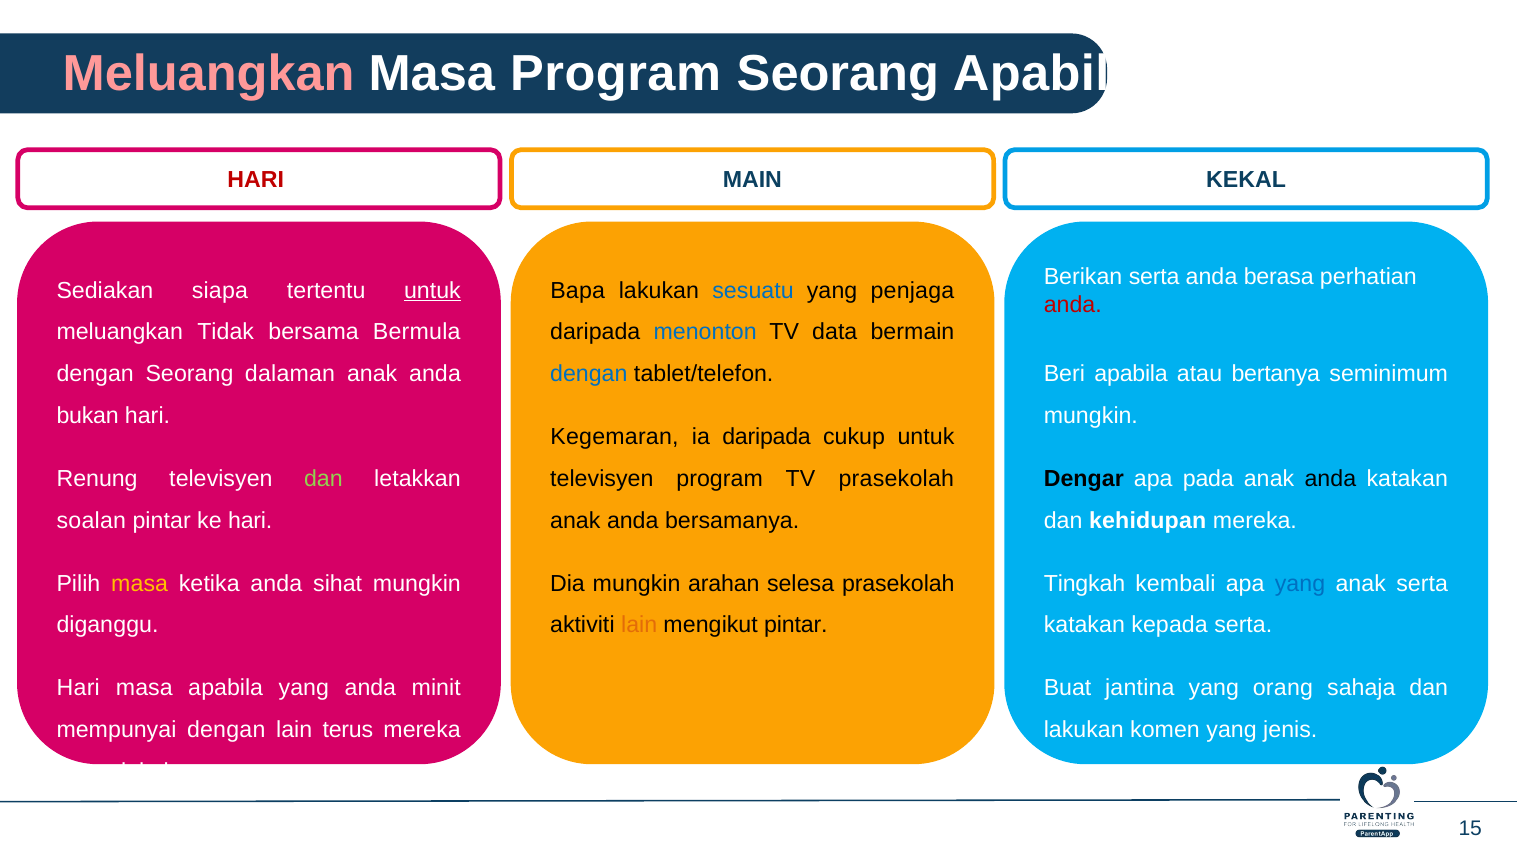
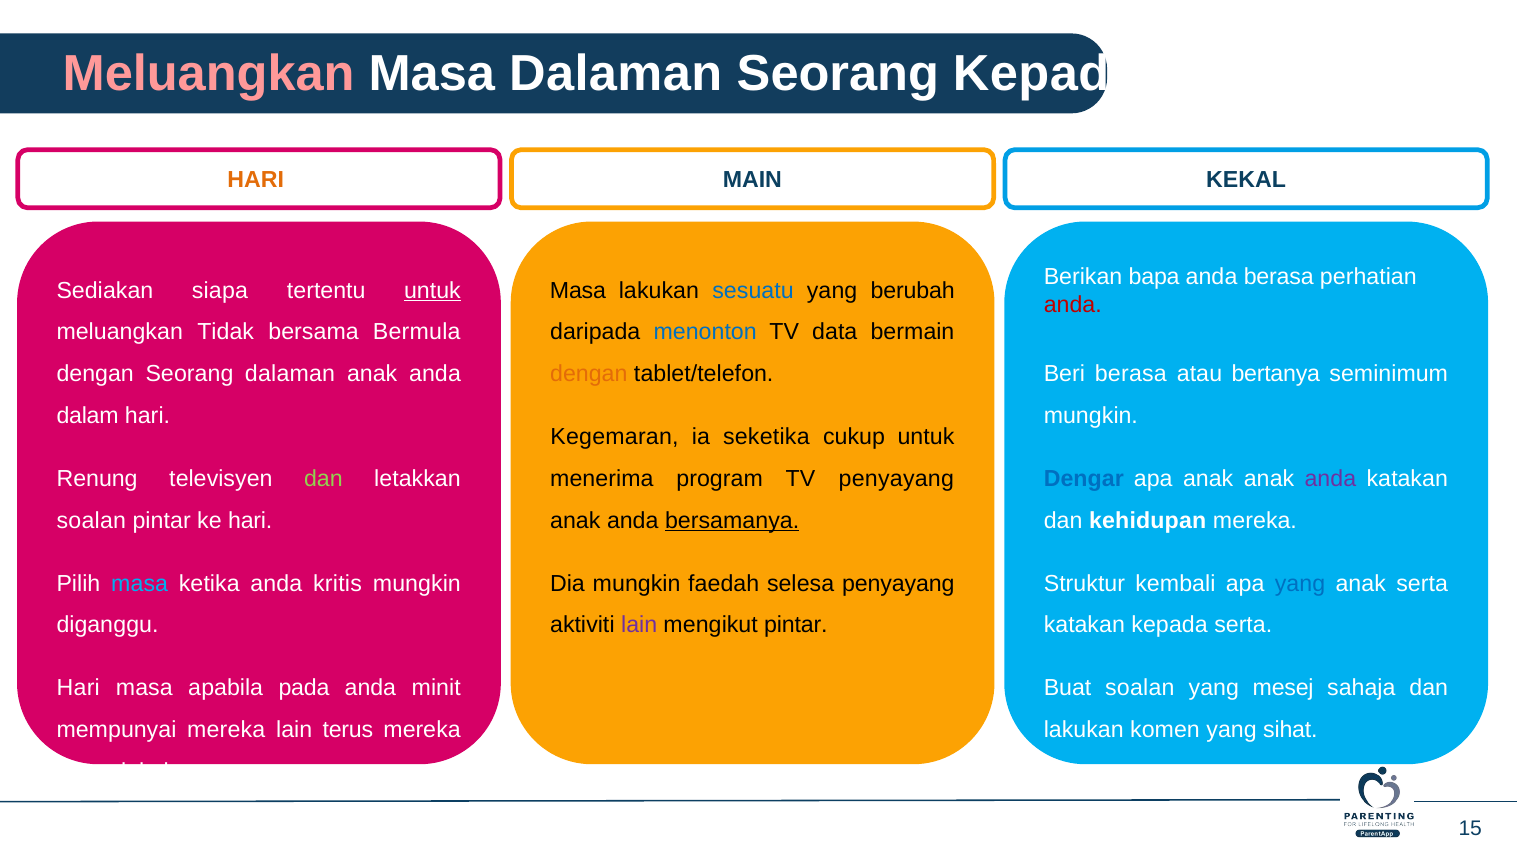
Masa Program: Program -> Dalaman
Seorang Apabila: Apabila -> Kepada
HARI at (256, 180) colour: red -> orange
Berikan serta: serta -> bapa
Bapa at (578, 290): Bapa -> Masa
penjaga: penjaga -> berubah
dengan at (589, 374) colour: blue -> orange
Beri apabila: apabila -> berasa
bukan: bukan -> dalam
ia daripada: daripada -> seketika
televisyen at (602, 478): televisyen -> menerima
TV prasekolah: prasekolah -> penyayang
Dengar colour: black -> blue
apa pada: pada -> anak
anda at (1330, 478) colour: black -> purple
bersamanya underline: none -> present
masa at (140, 583) colour: yellow -> light blue
sihat: sihat -> kritis
arahan: arahan -> faedah
selesa prasekolah: prasekolah -> penyayang
Tingkah: Tingkah -> Struktur
lain at (639, 625) colour: orange -> purple
apabila yang: yang -> pada
Buat jantina: jantina -> soalan
orang: orang -> mesej
mempunyai dengan: dengan -> mereka
jenis: jenis -> sihat
